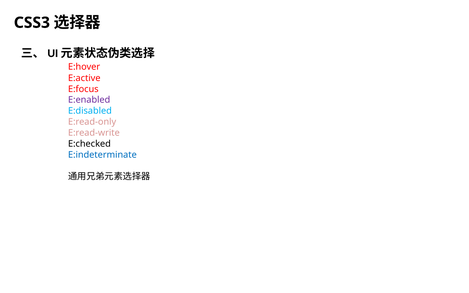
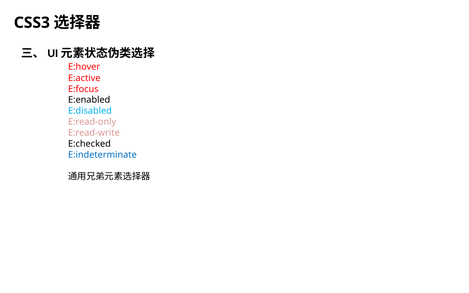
E:enabled colour: purple -> black
